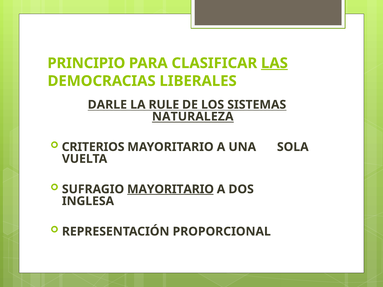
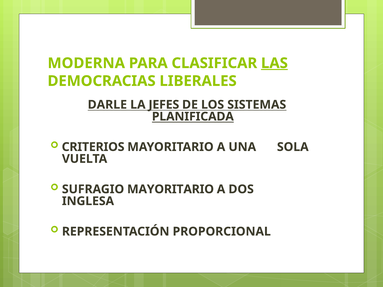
PRINCIPIO: PRINCIPIO -> MODERNA
RULE: RULE -> JEFES
NATURALEZA: NATURALEZA -> PLANIFICADA
MAYORITARIO at (171, 189) underline: present -> none
